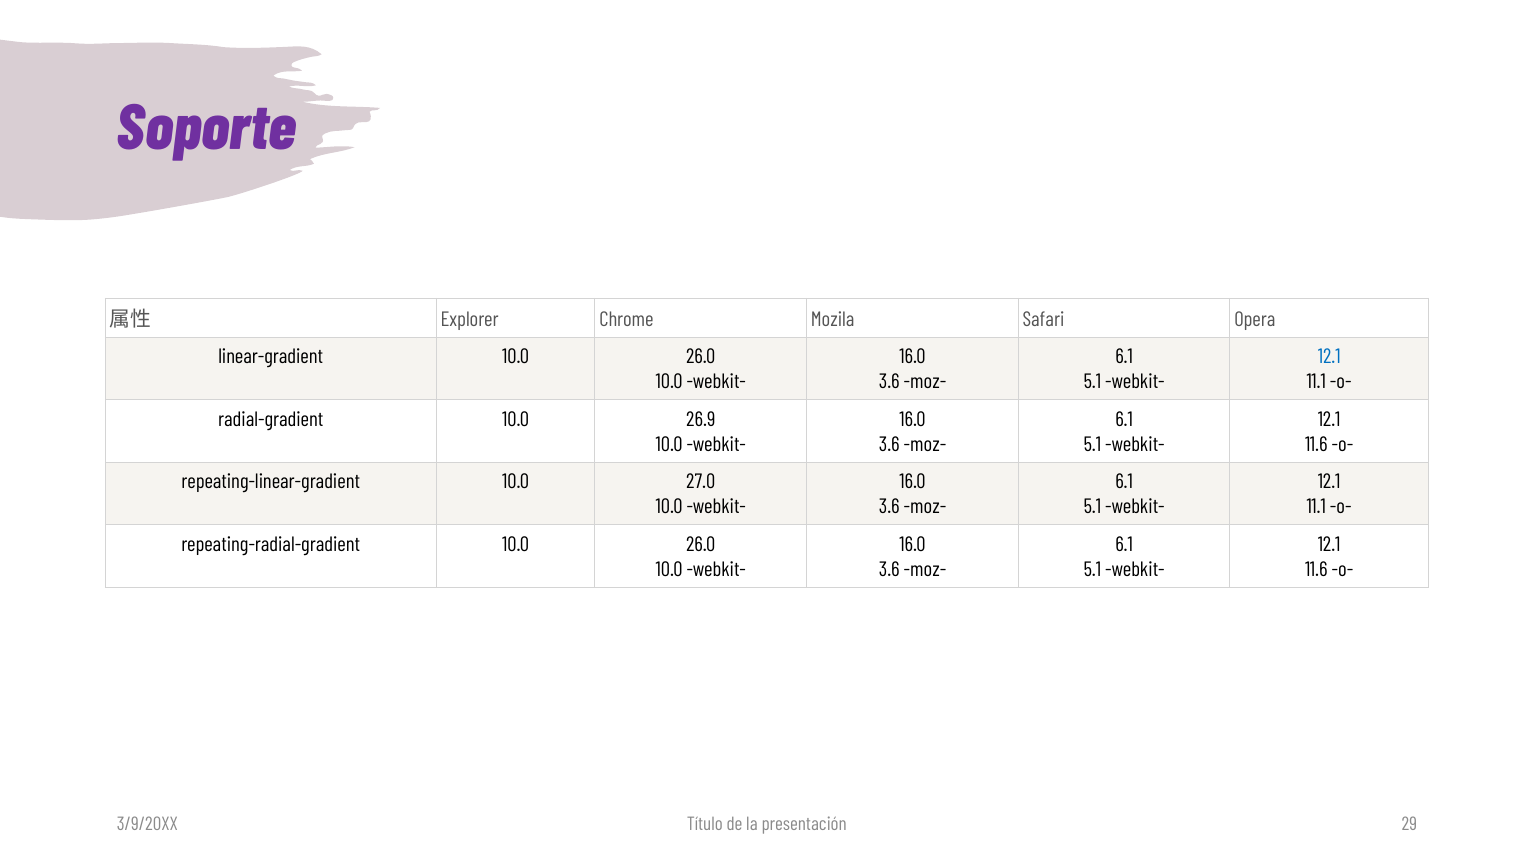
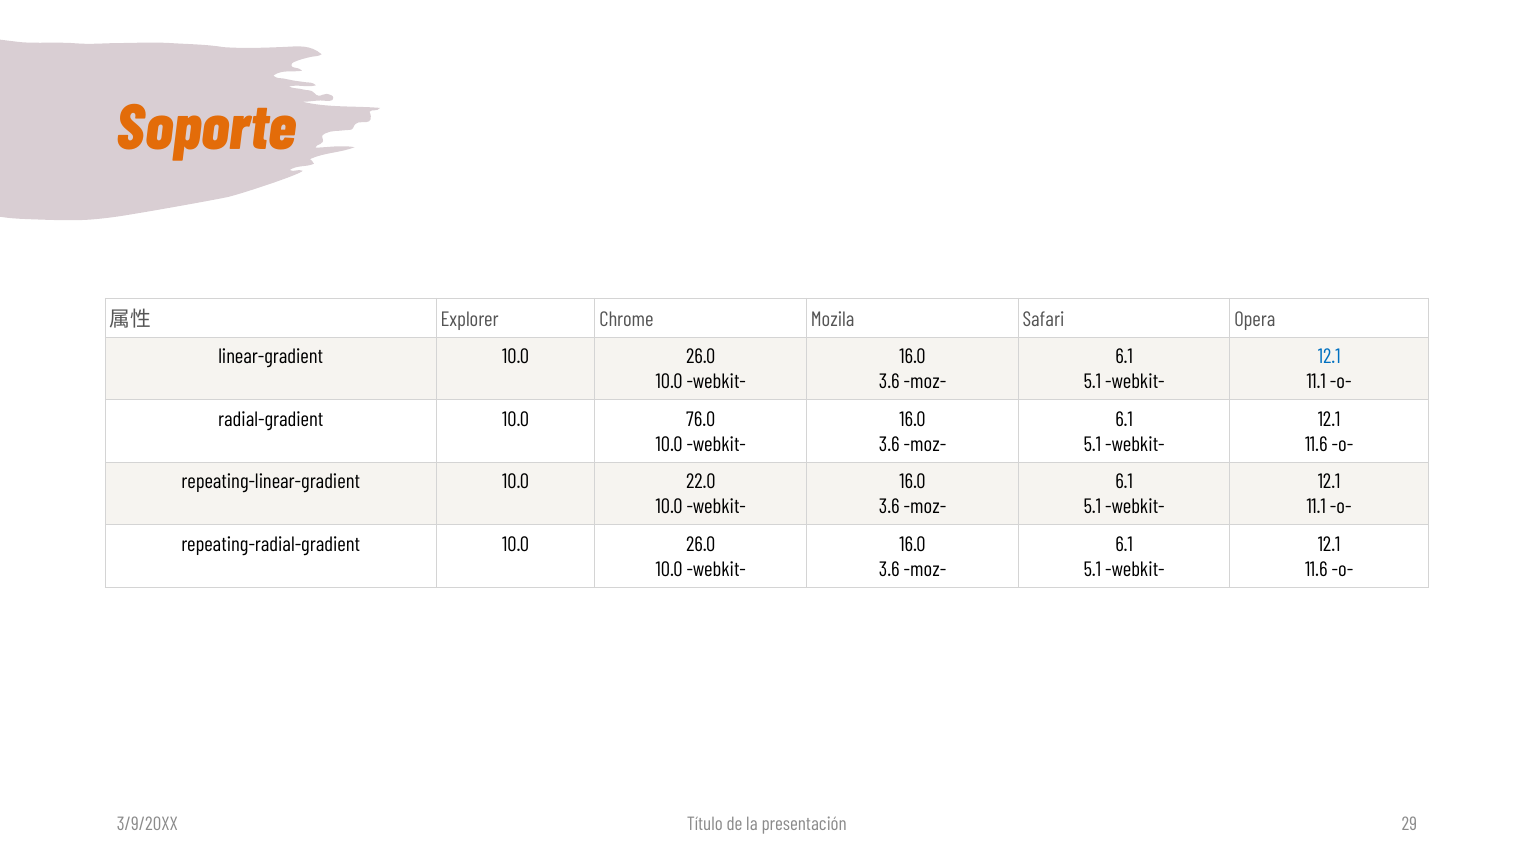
Soporte colour: purple -> orange
26.9: 26.9 -> 76.0
27.0: 27.0 -> 22.0
